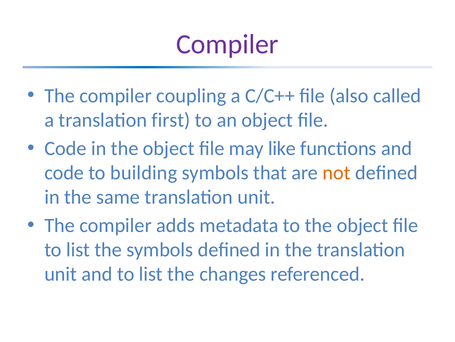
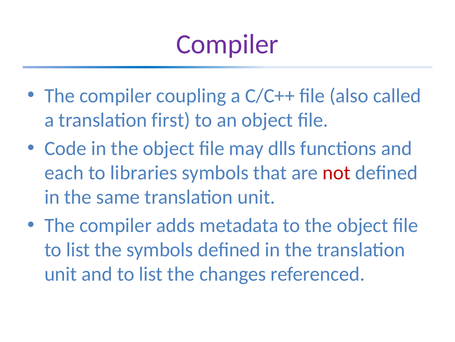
like: like -> dlls
code at (64, 172): code -> each
building: building -> libraries
not colour: orange -> red
